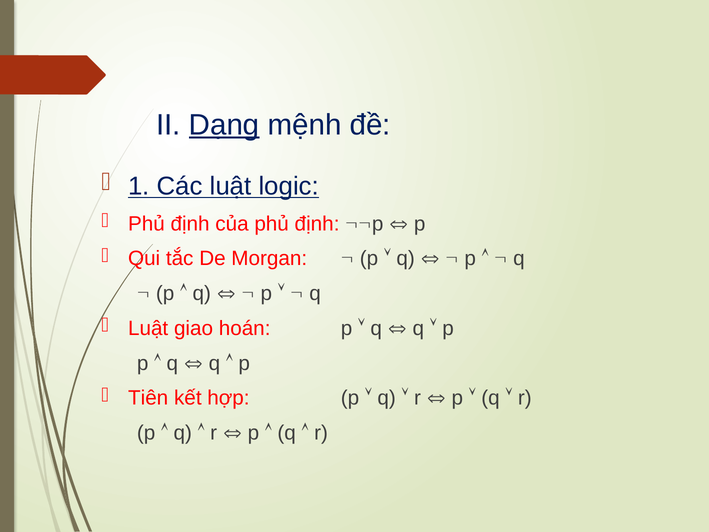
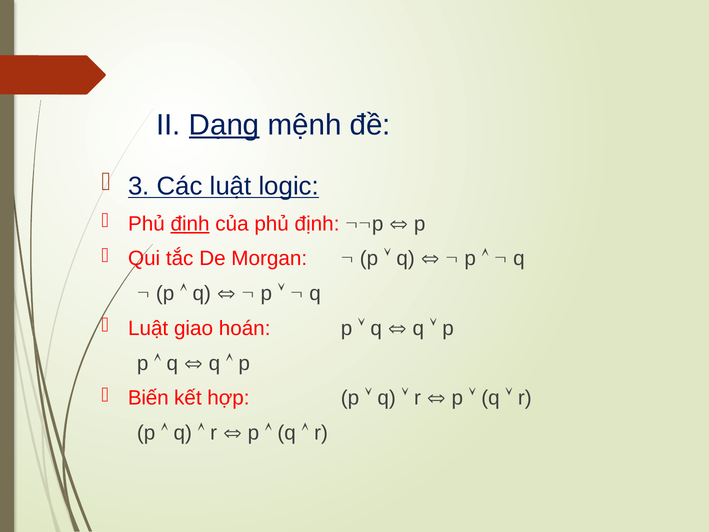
1: 1 -> 3
định at (190, 224) underline: none -> present
Tiên: Tiên -> Biến
